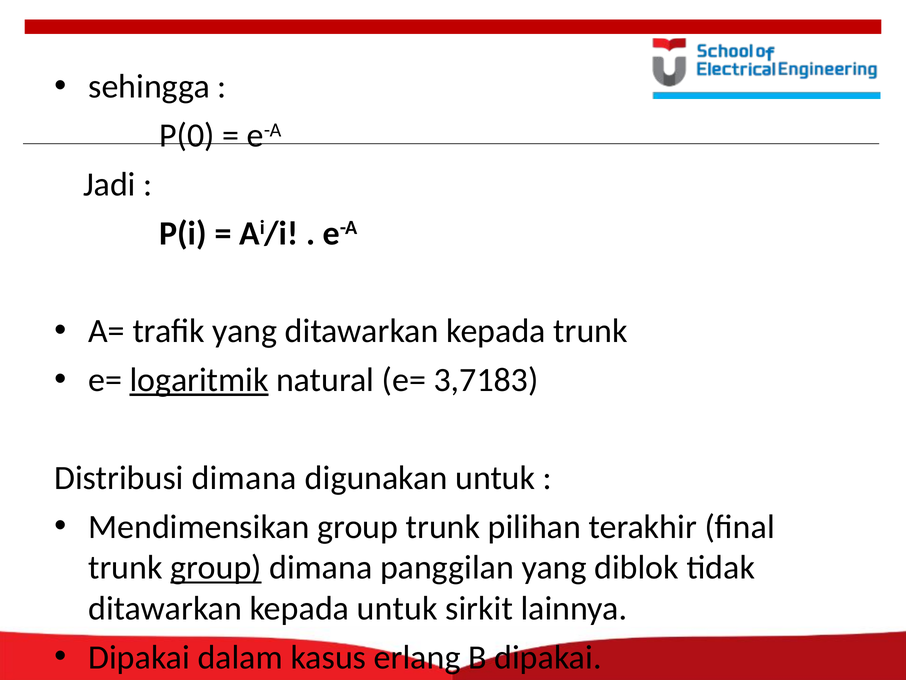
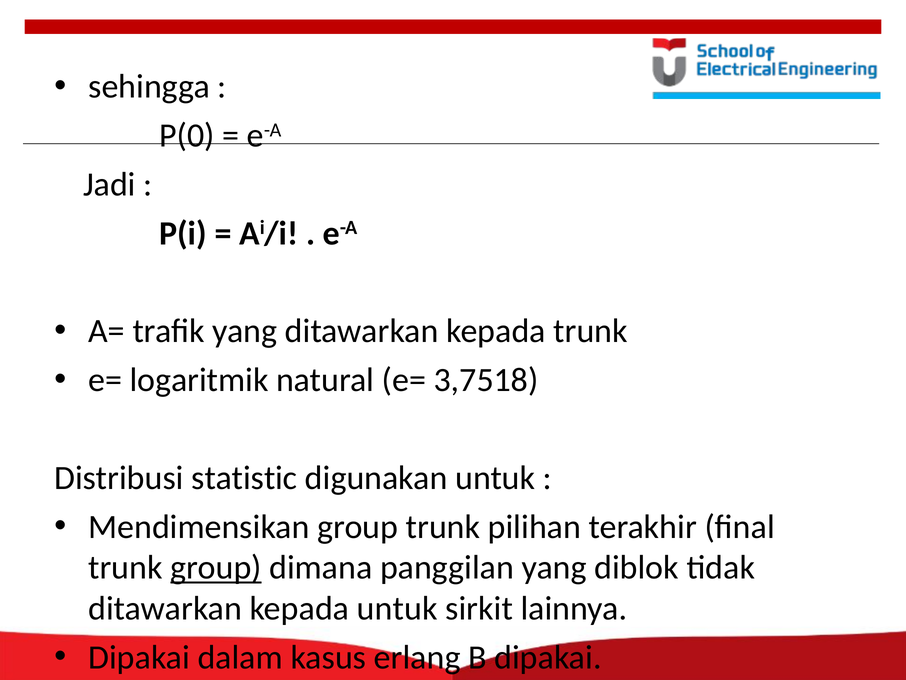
logaritmik underline: present -> none
3,7183: 3,7183 -> 3,7518
Distribusi dimana: dimana -> statistic
